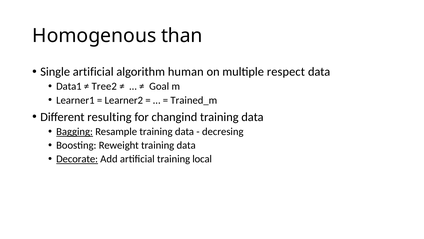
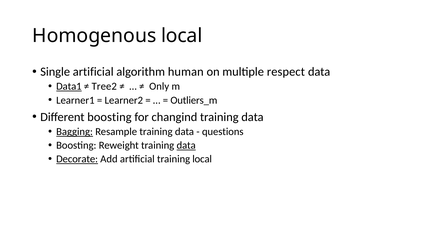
Homogenous than: than -> local
Data1 underline: none -> present
Goal: Goal -> Only
Trained_m: Trained_m -> Outliers_m
Different resulting: resulting -> boosting
decresing: decresing -> questions
data at (186, 145) underline: none -> present
